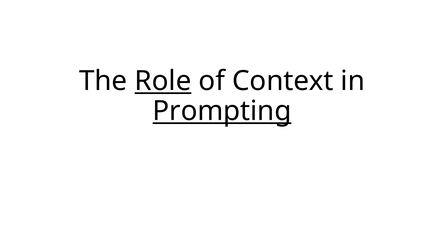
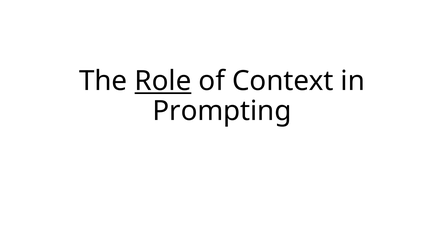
Prompting underline: present -> none
